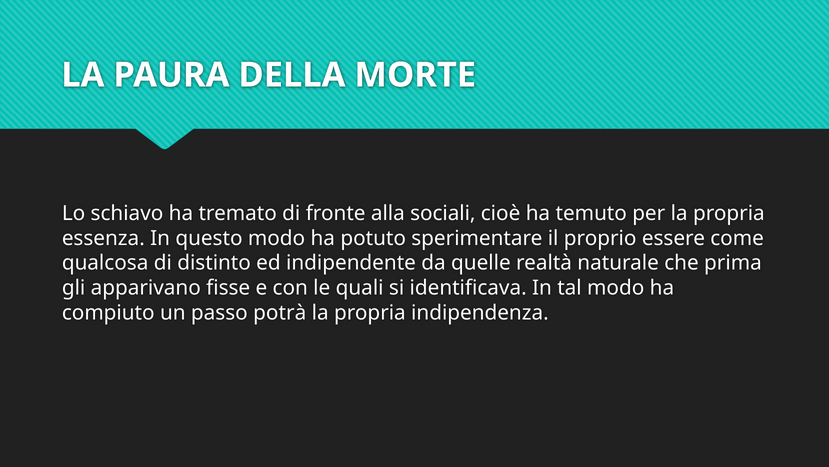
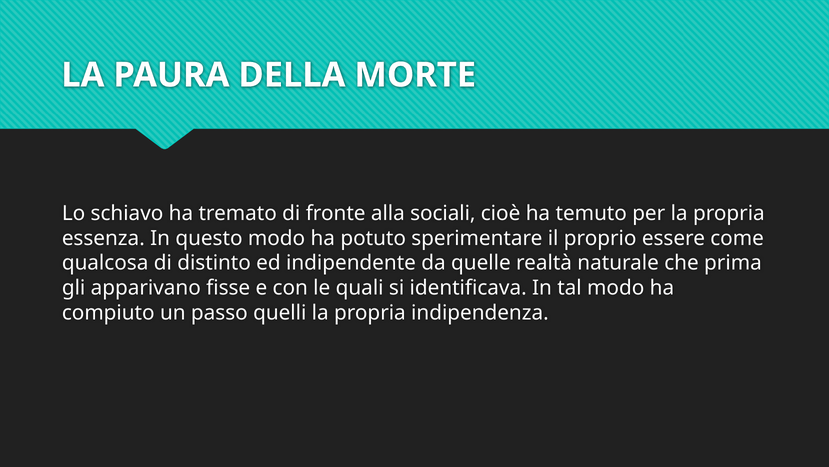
potrà: potrà -> quelli
